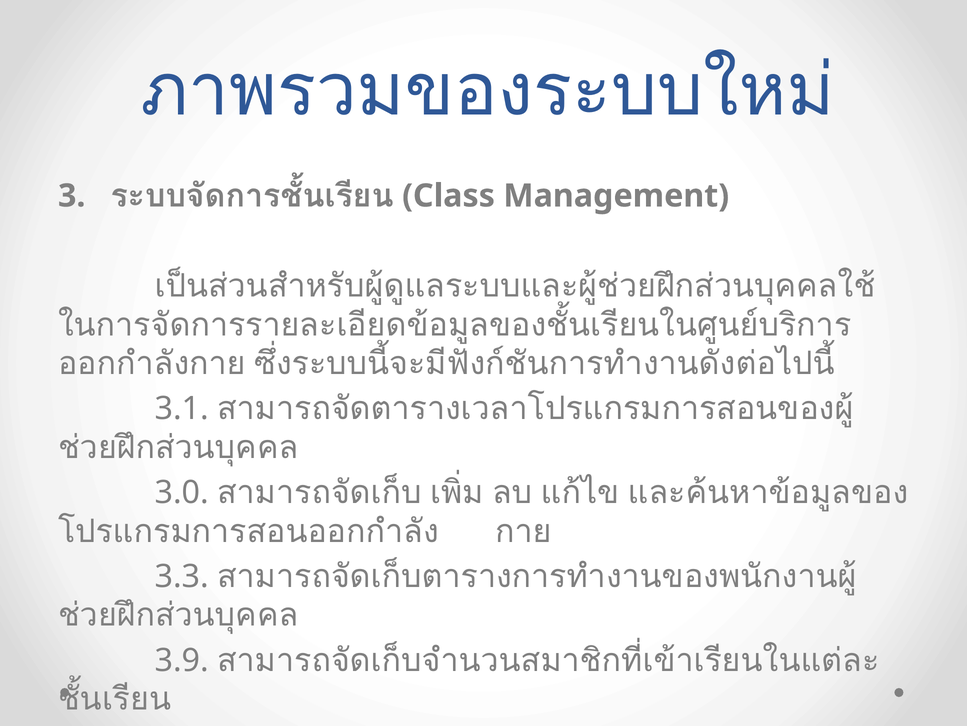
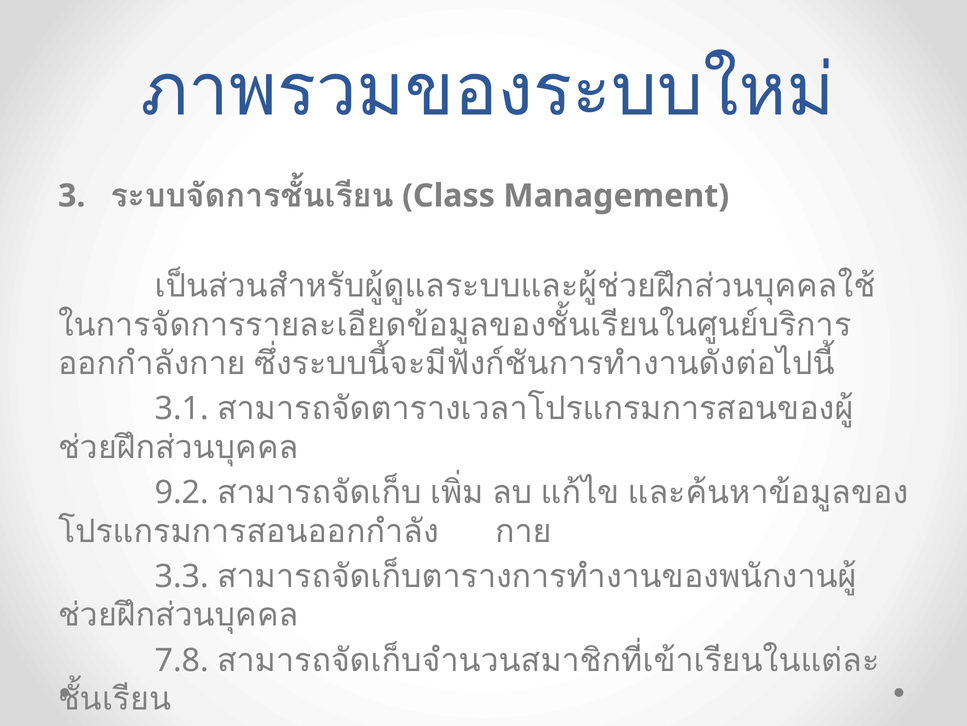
3.0: 3.0 -> 9.2
3.9: 3.9 -> 7.8
